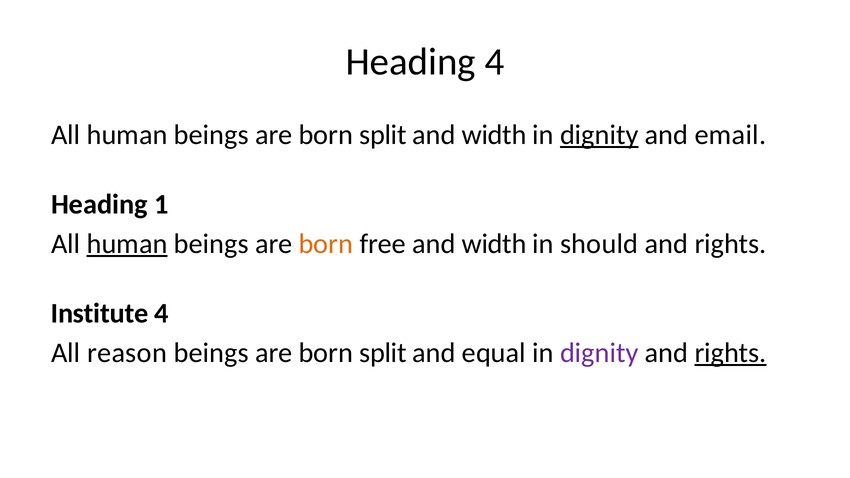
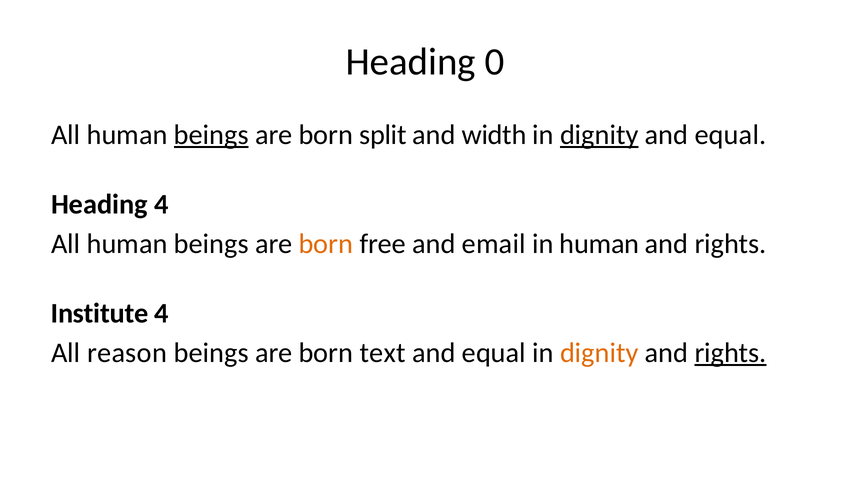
Heading 4: 4 -> 0
beings at (211, 135) underline: none -> present
email at (730, 135): email -> equal
Heading 1: 1 -> 4
human at (127, 244) underline: present -> none
free and width: width -> email
in should: should -> human
split at (383, 353): split -> text
dignity at (599, 353) colour: purple -> orange
